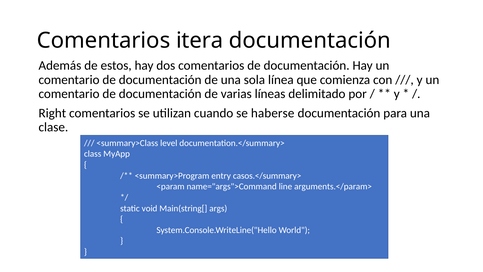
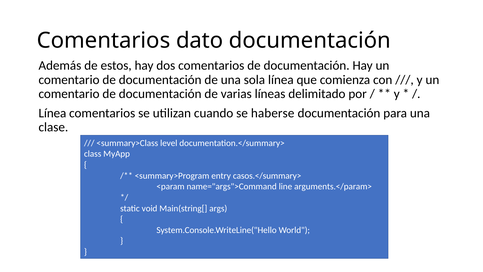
itera: itera -> dato
Right at (52, 113): Right -> Línea
